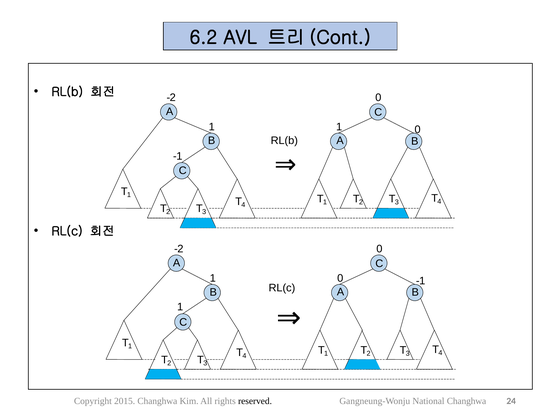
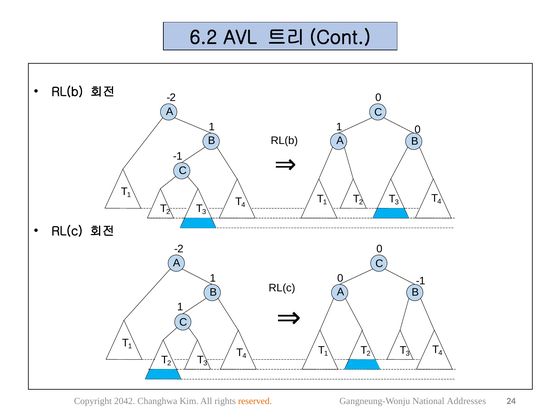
2015: 2015 -> 2042
reserved colour: black -> orange
National Changhwa: Changhwa -> Addresses
